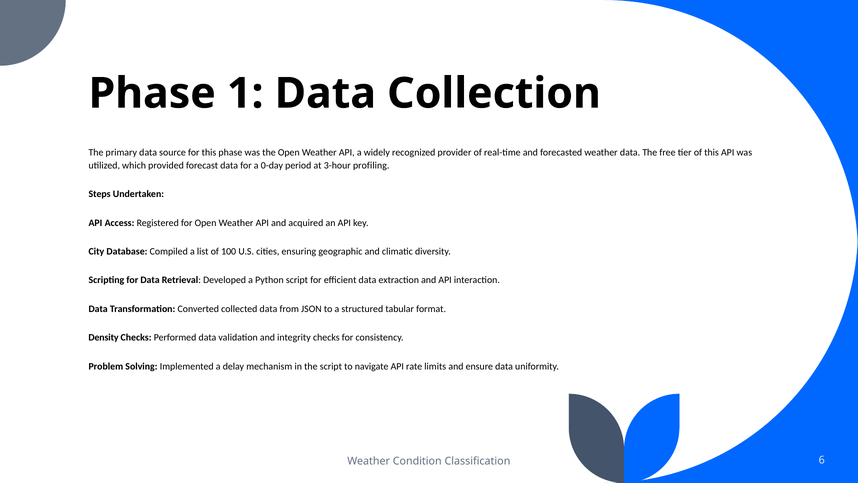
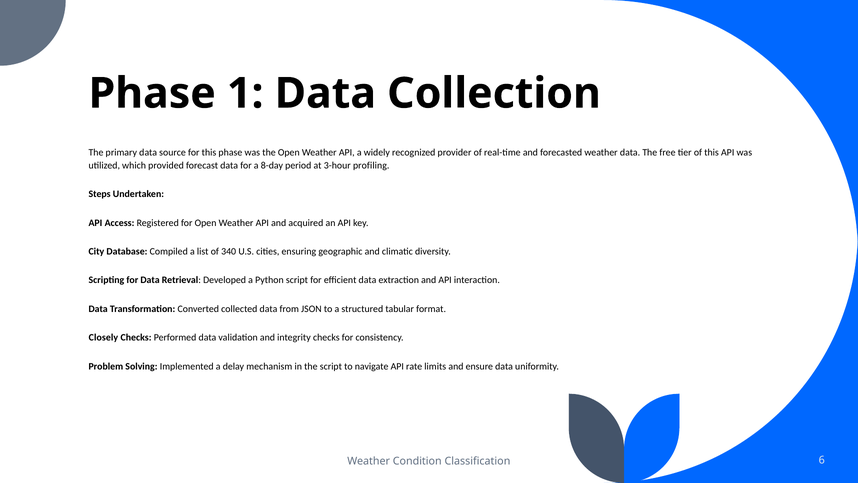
0-day: 0-day -> 8-day
100: 100 -> 340
Density: Density -> Closely
